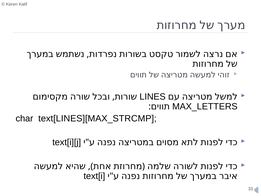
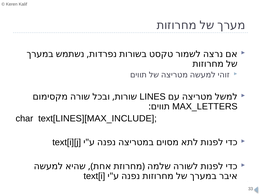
text[LINES][MAX_STRCMP: text[LINES][MAX_STRCMP -> text[LINES][MAX_INCLUDE
